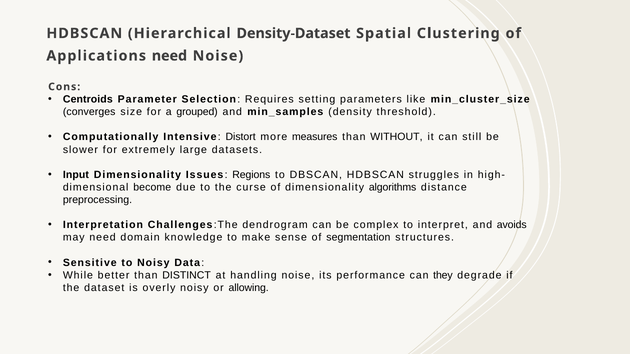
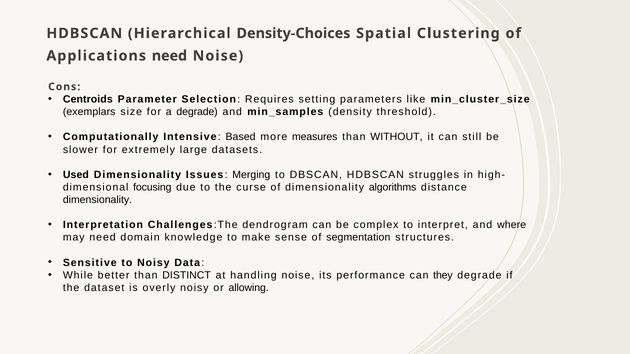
Density-Dataset: Density-Dataset -> Density-Choices
converges: converges -> exemplars
a grouped: grouped -> degrade
Distort: Distort -> Based
Input: Input -> Used
Regions: Regions -> Merging
become: become -> focusing
preprocessing at (97, 200): preprocessing -> dimensionality
avoids: avoids -> where
